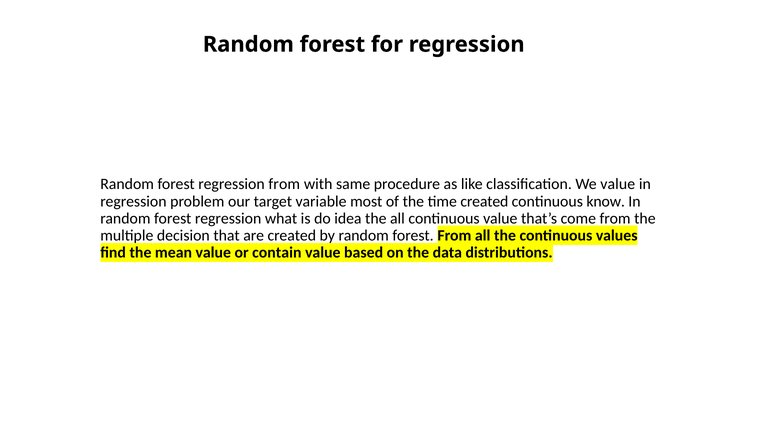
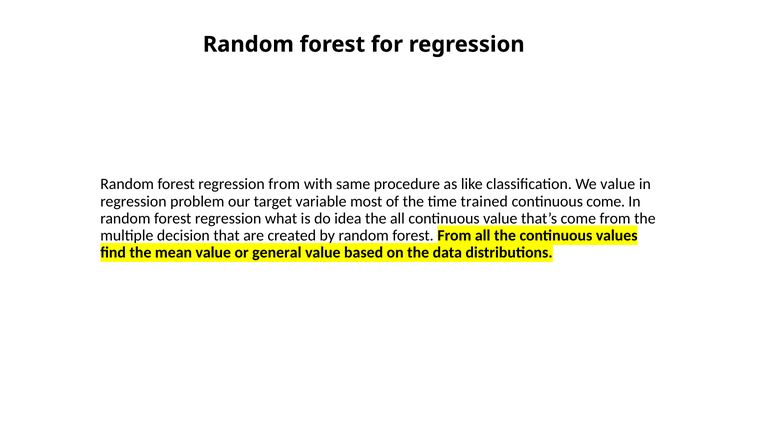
time created: created -> trained
continuous know: know -> come
contain: contain -> general
